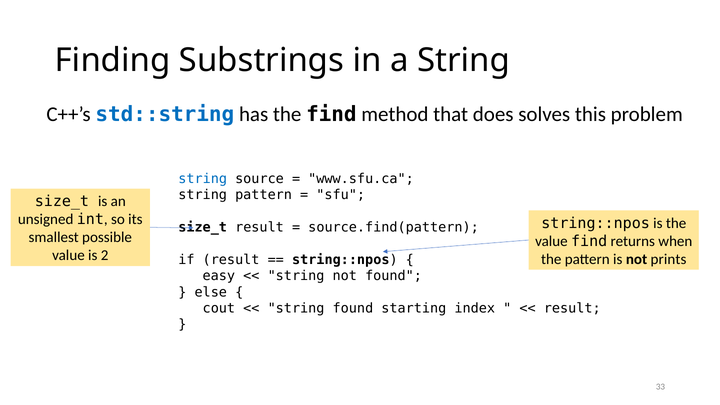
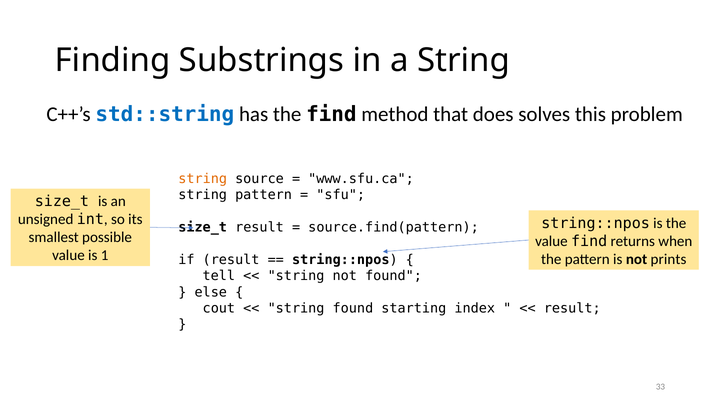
string at (203, 179) colour: blue -> orange
2: 2 -> 1
easy: easy -> tell
